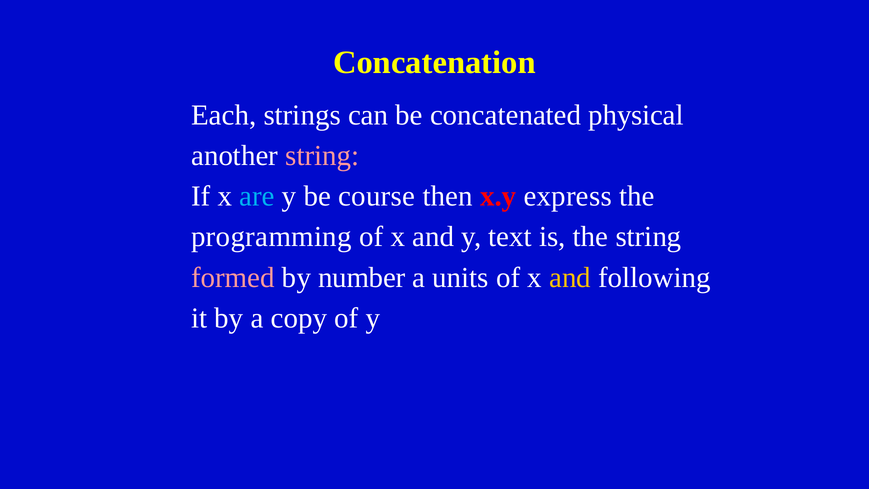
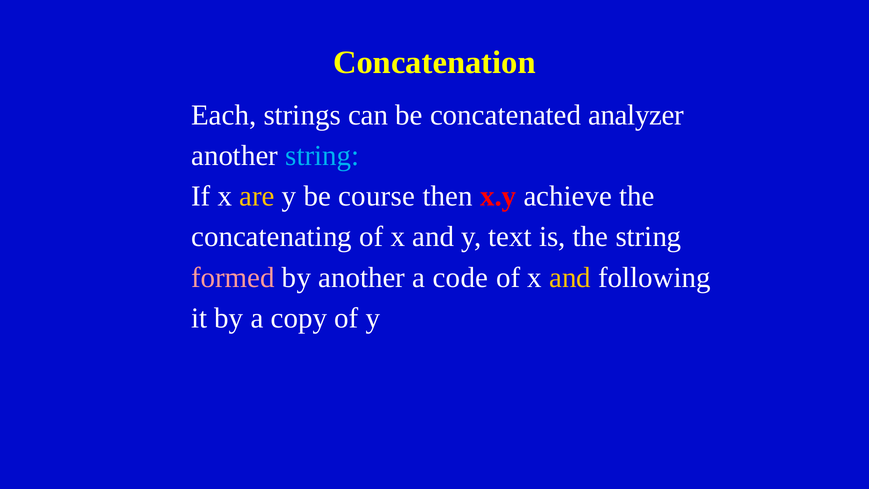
physical: physical -> analyzer
string at (322, 156) colour: pink -> light blue
are colour: light blue -> yellow
express: express -> achieve
programming: programming -> concatenating
by number: number -> another
units: units -> code
